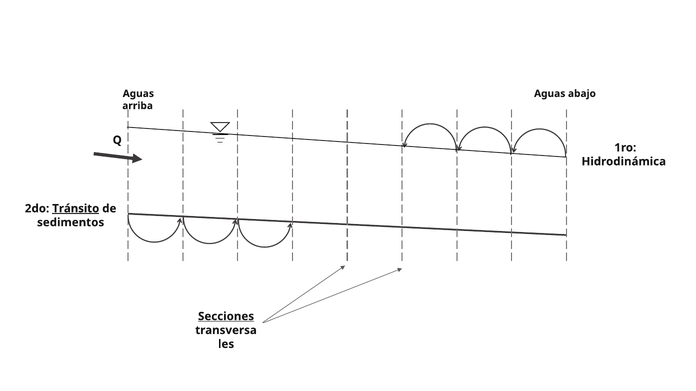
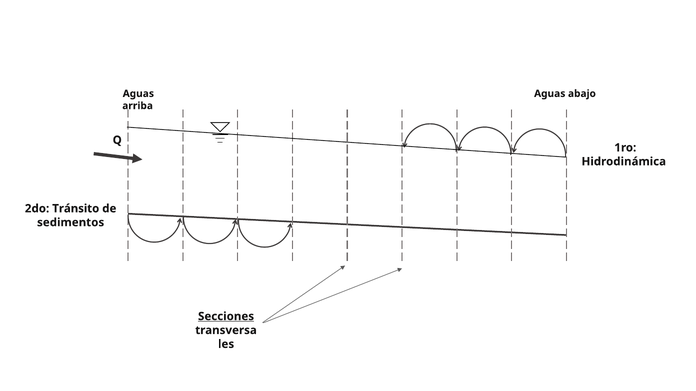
Tránsito underline: present -> none
